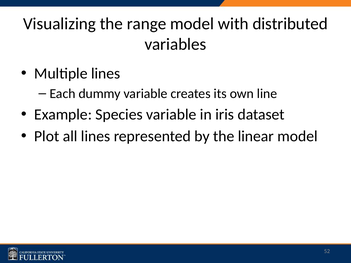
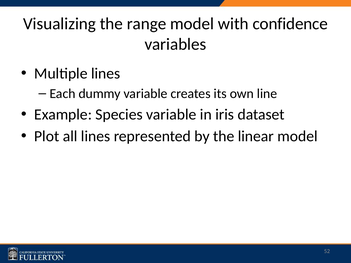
distributed: distributed -> confidence
